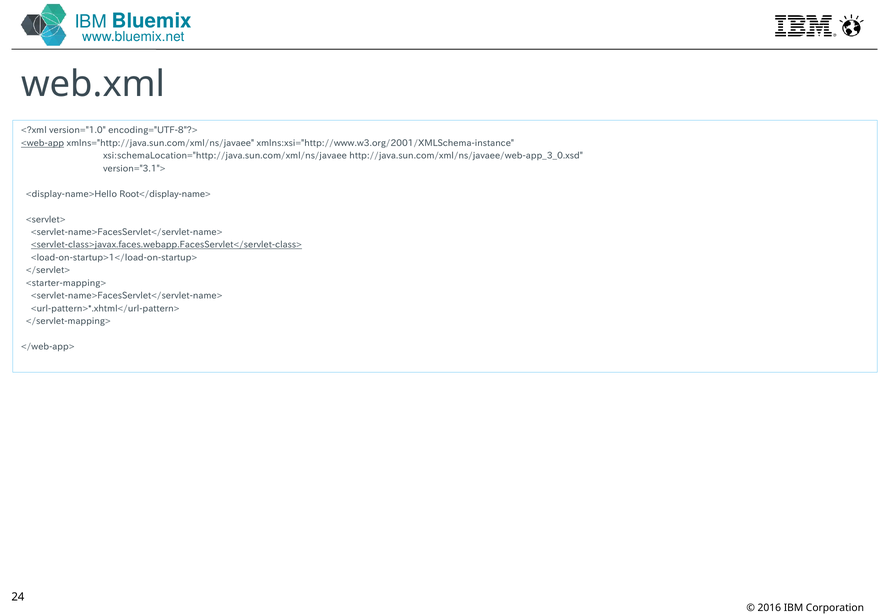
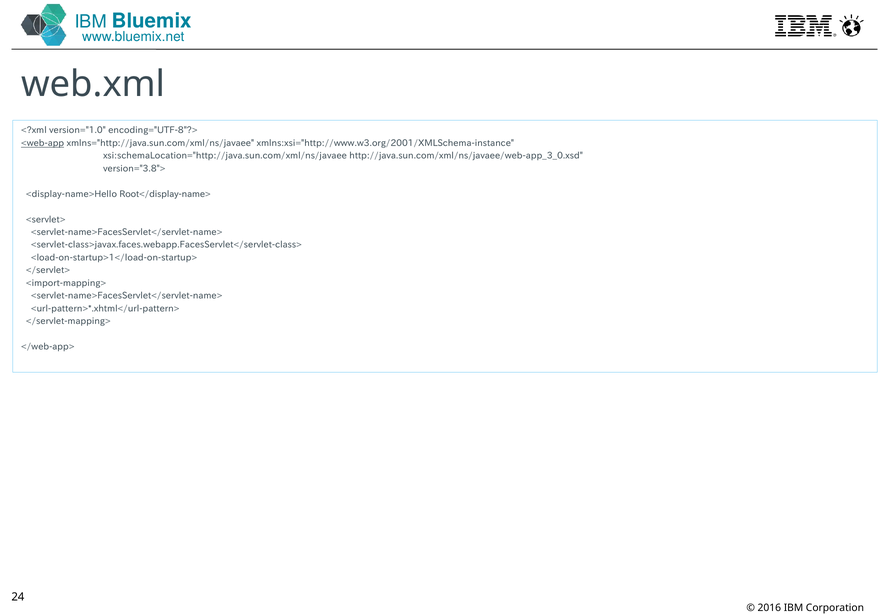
version="3.1">: version="3.1"> -> version="3.8">
<servlet-class>javax.faces.webapp.FacesServlet</servlet-class> underline: present -> none
<starter-mapping>: <starter-mapping> -> <import-mapping>
